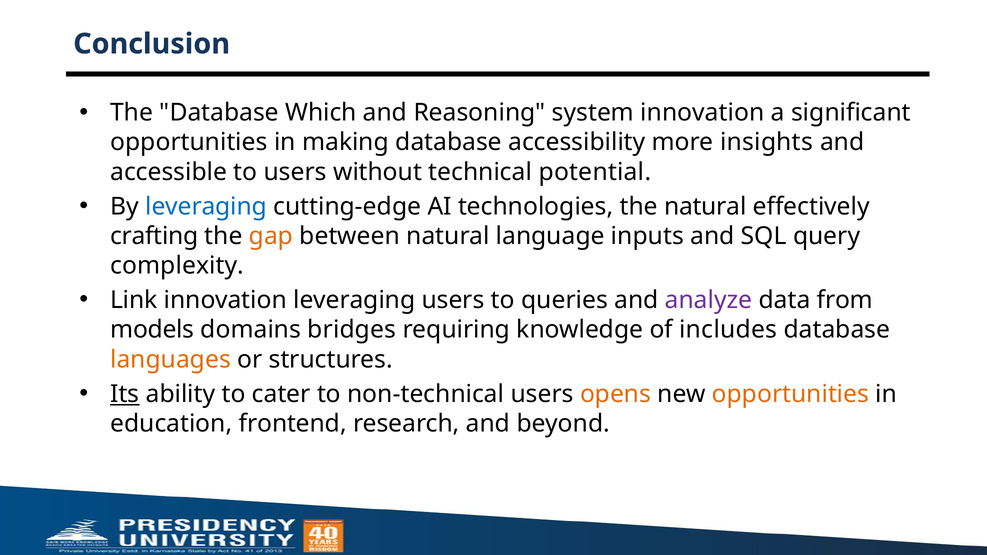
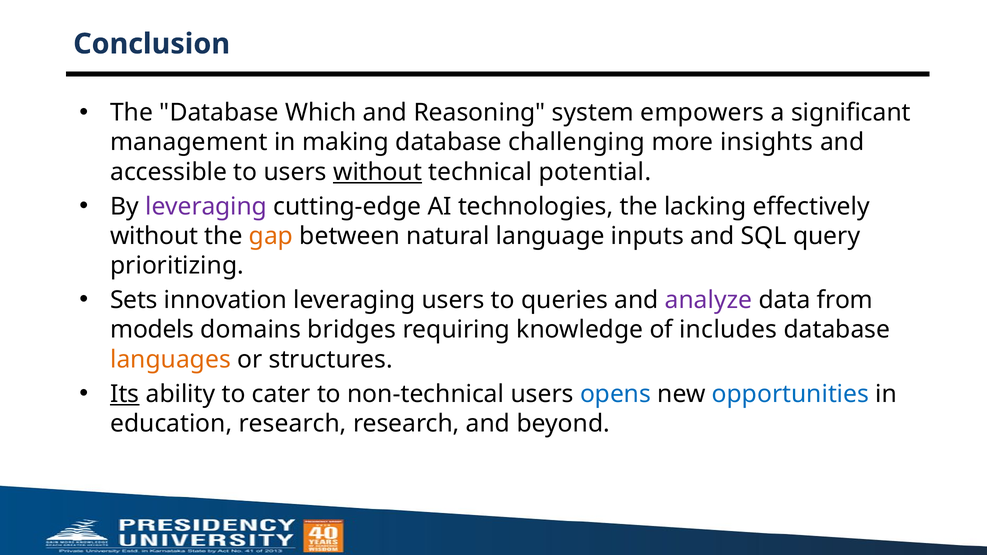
system innovation: innovation -> empowers
opportunities at (189, 142): opportunities -> management
accessibility: accessibility -> challenging
without at (378, 172) underline: none -> present
leveraging at (206, 207) colour: blue -> purple
the natural: natural -> lacking
crafting at (154, 236): crafting -> without
complexity: complexity -> prioritizing
Link: Link -> Sets
opens colour: orange -> blue
opportunities at (790, 394) colour: orange -> blue
education frontend: frontend -> research
